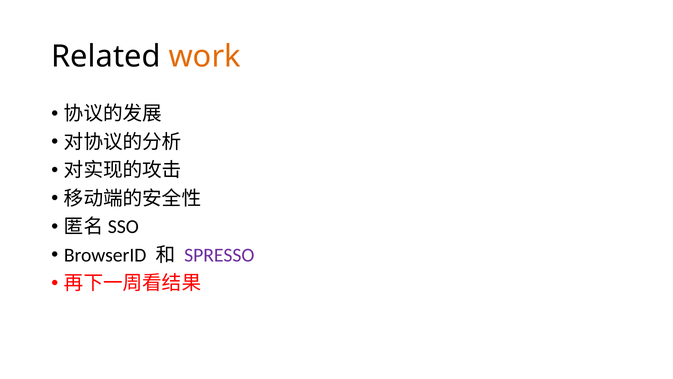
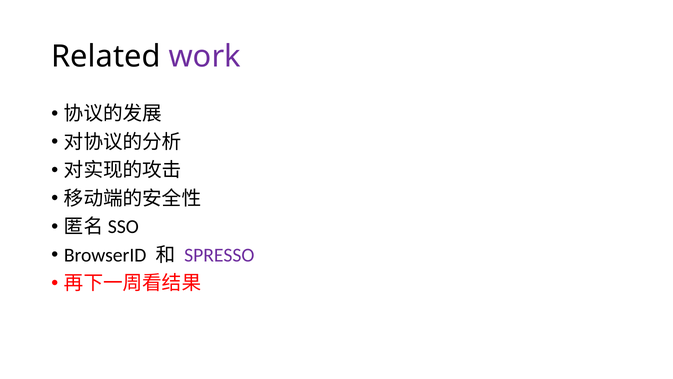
work colour: orange -> purple
